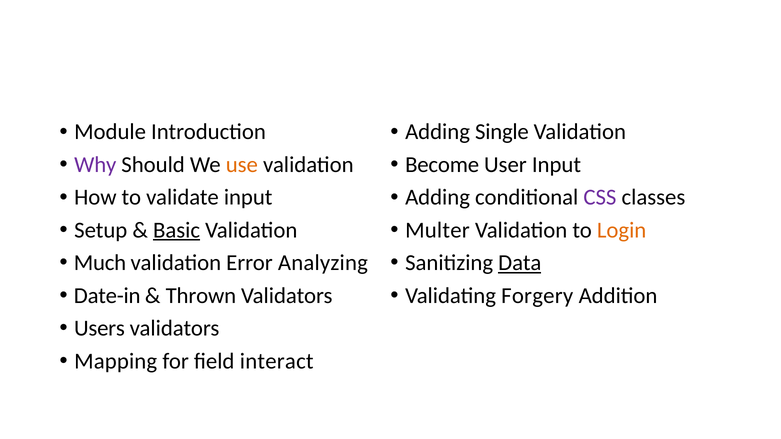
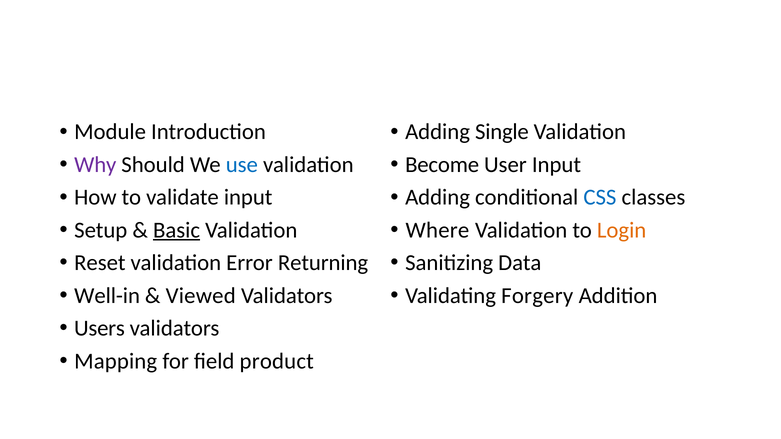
use colour: orange -> blue
CSS colour: purple -> blue
Multer: Multer -> Where
Much: Much -> Reset
Analyzing: Analyzing -> Returning
Data underline: present -> none
Date-in: Date-in -> Well-in
Thrown: Thrown -> Viewed
interact: interact -> product
